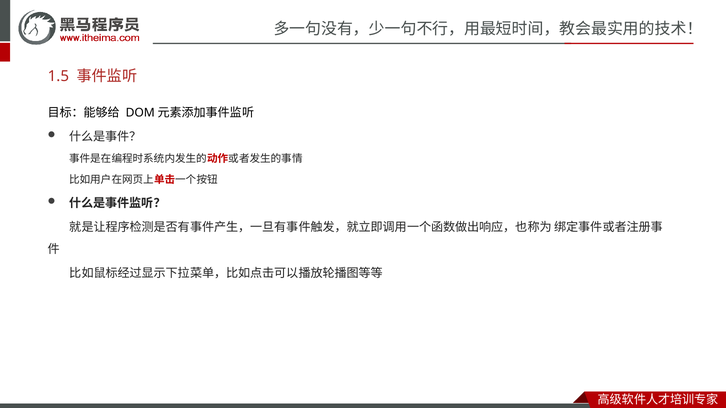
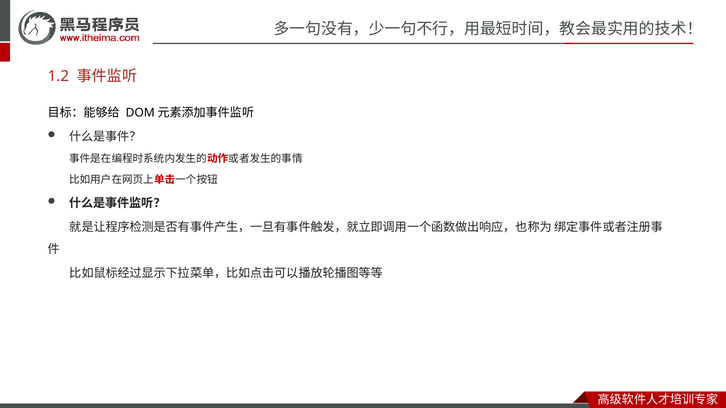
1.5: 1.5 -> 1.2
